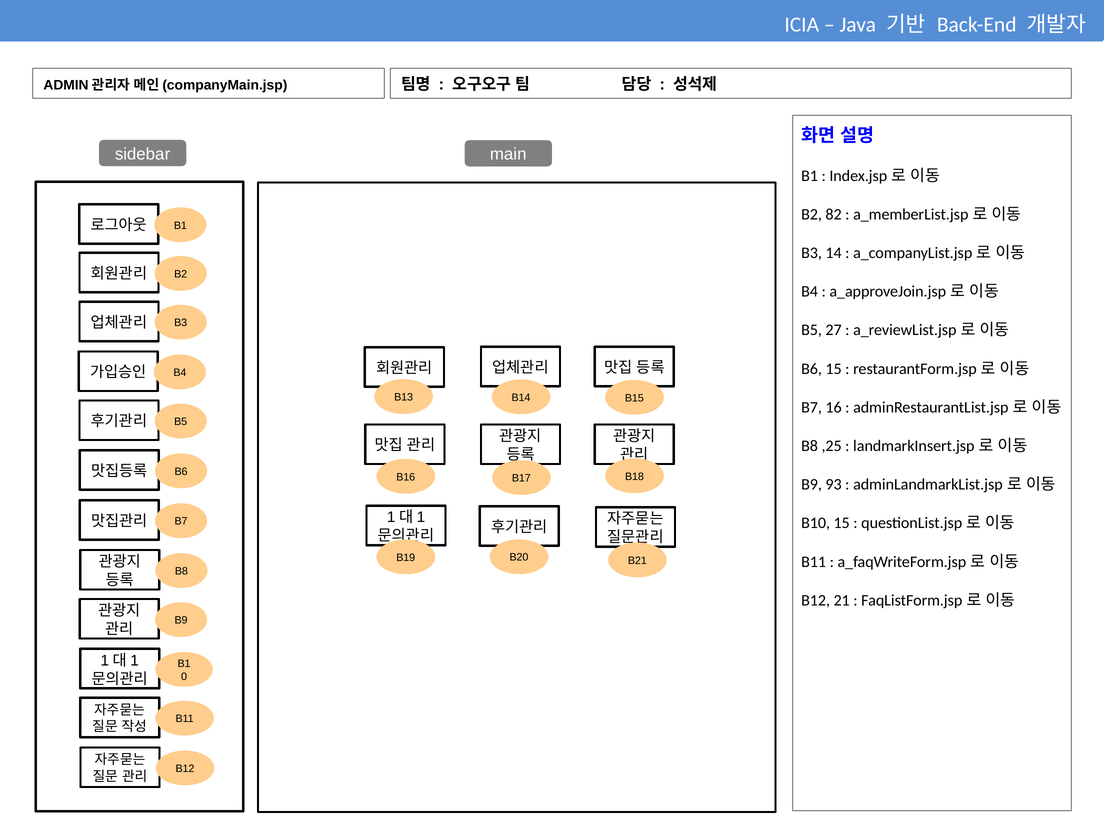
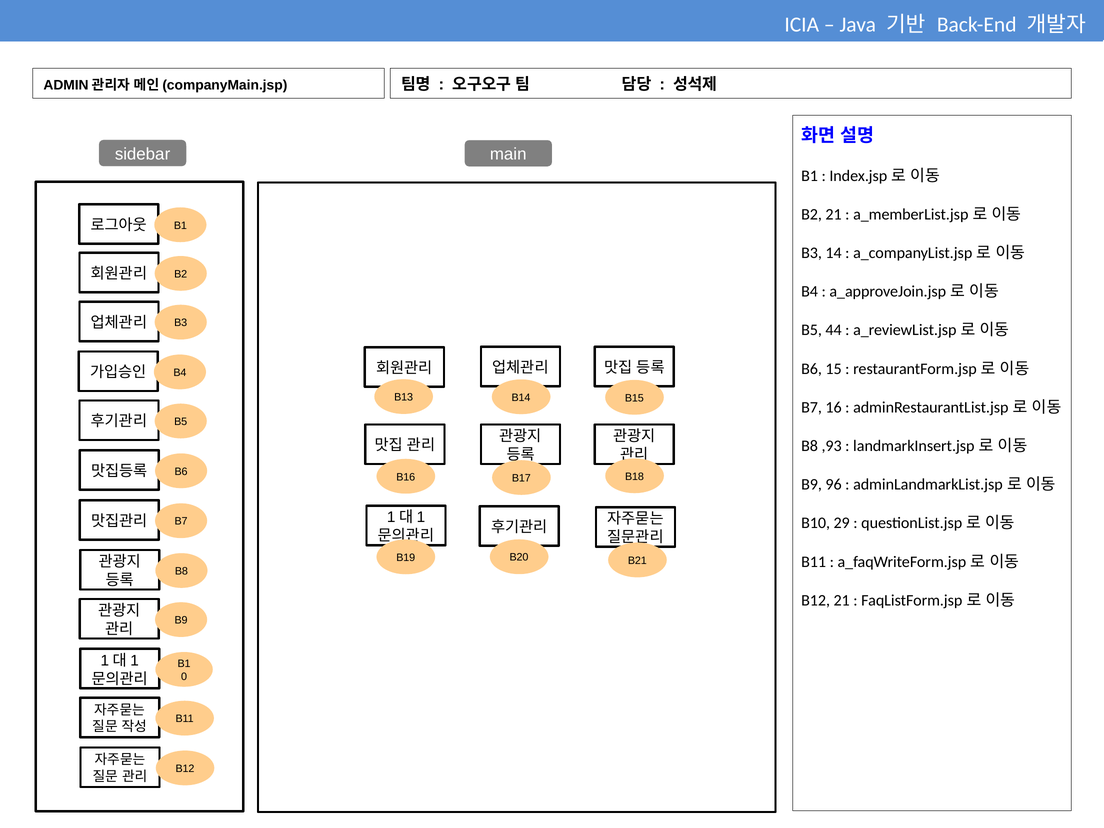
B2 82: 82 -> 21
27: 27 -> 44
,25: ,25 -> ,93
93: 93 -> 96
B10 15: 15 -> 29
